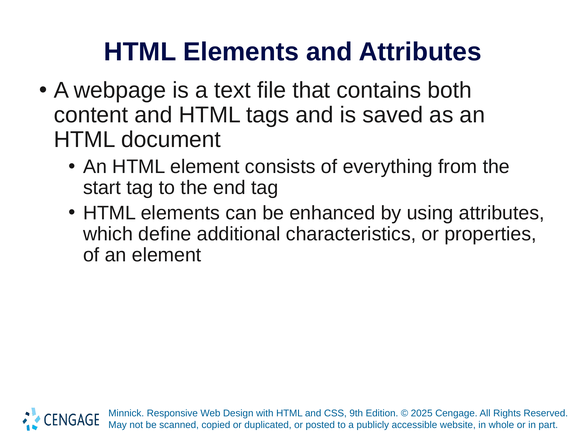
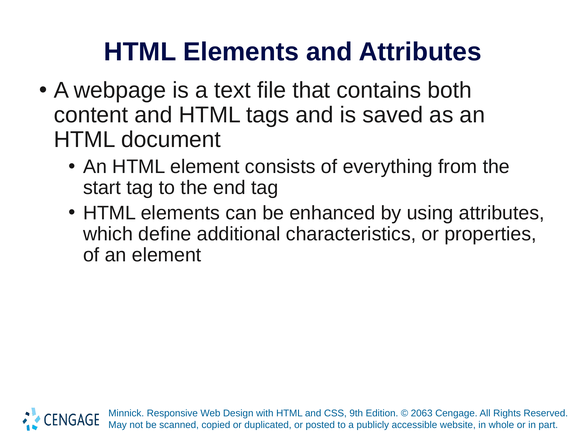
2025: 2025 -> 2063
